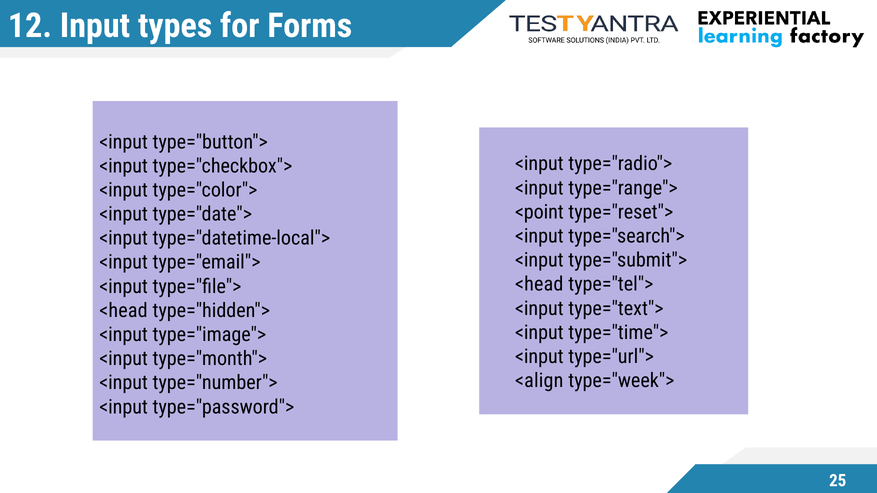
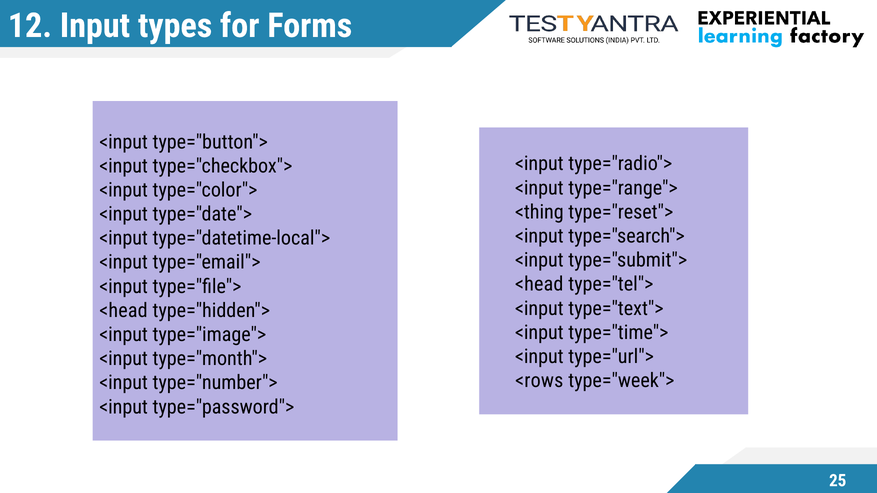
<point: <point -> <thing
<align: <align -> <rows
